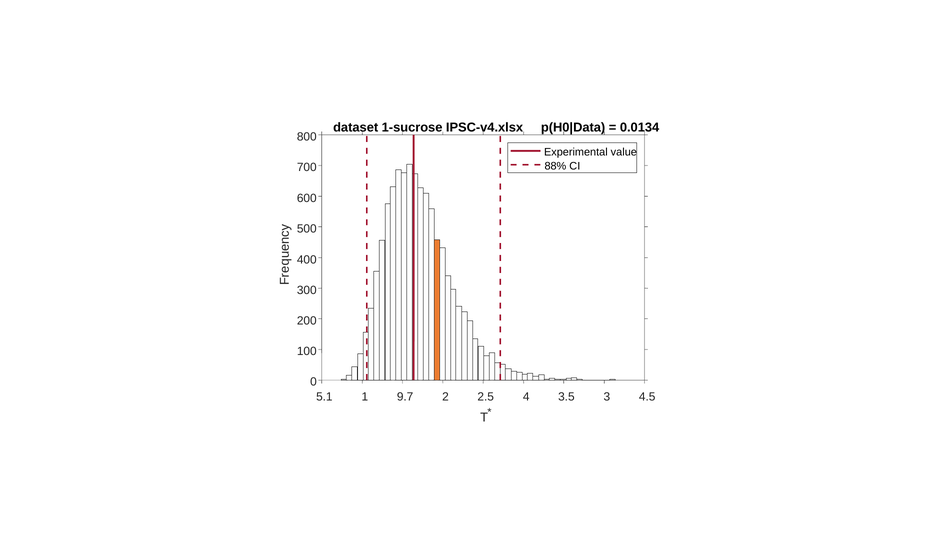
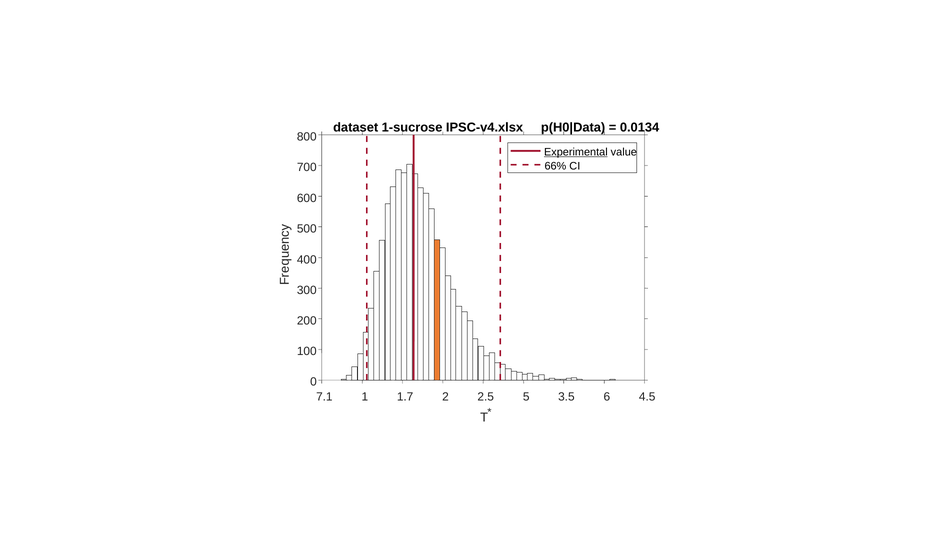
Experimental underline: none -> present
88%: 88% -> 66%
5.1: 5.1 -> 7.1
9.7: 9.7 -> 1.7
4: 4 -> 5
3: 3 -> 6
